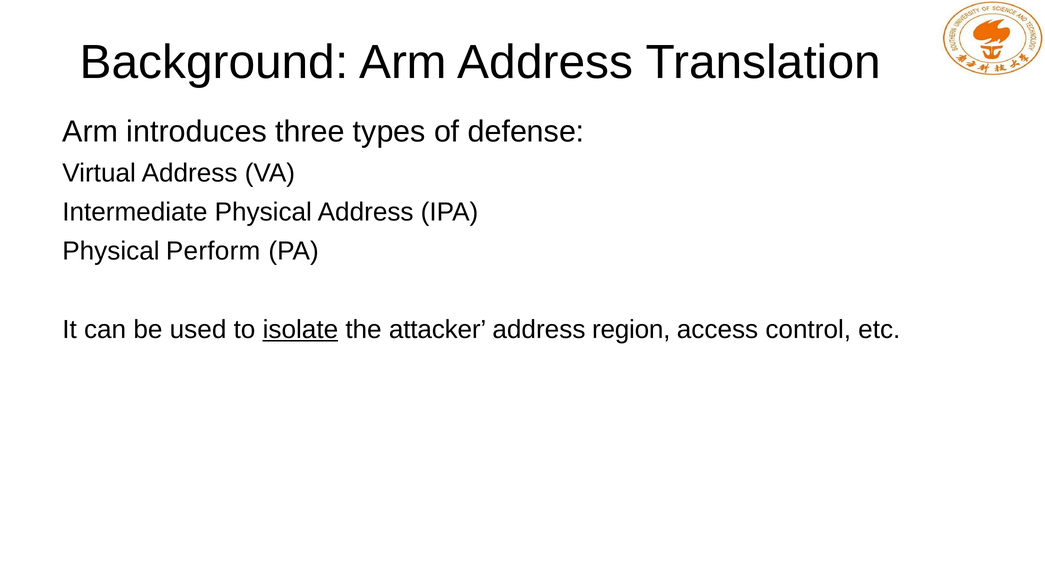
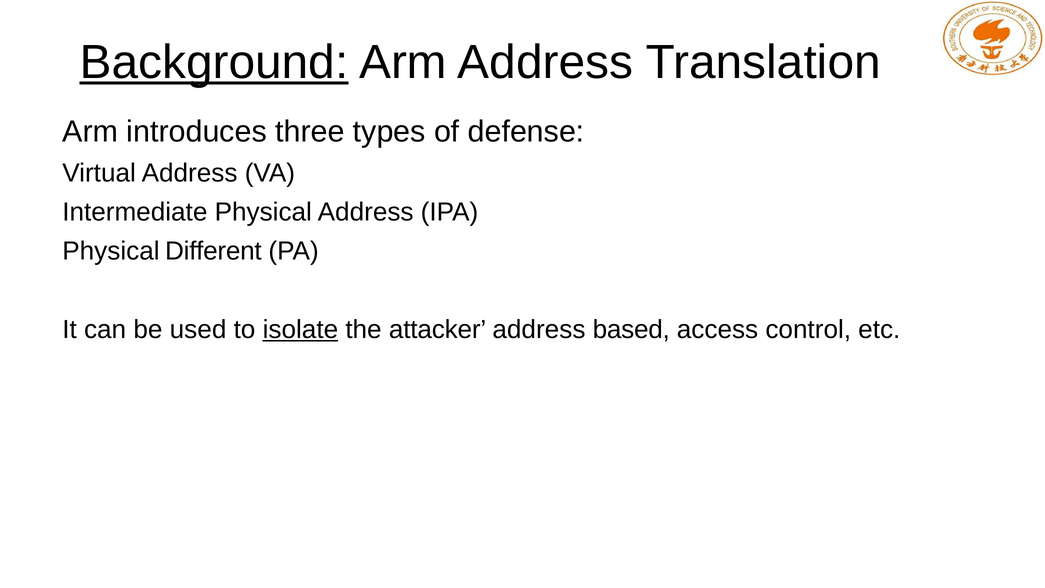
Background underline: none -> present
Perform: Perform -> Different
region: region -> based
